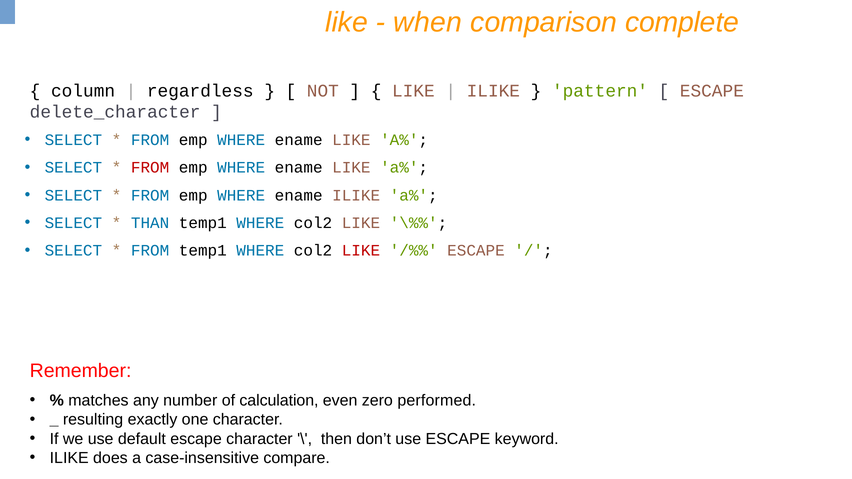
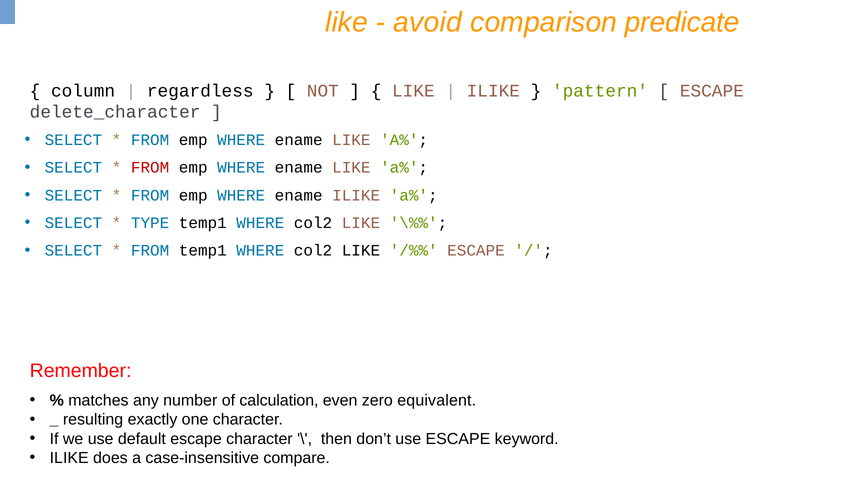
when: when -> avoid
complete: complete -> predicate
THAN: THAN -> TYPE
LIKE at (361, 251) colour: red -> black
performed: performed -> equivalent
